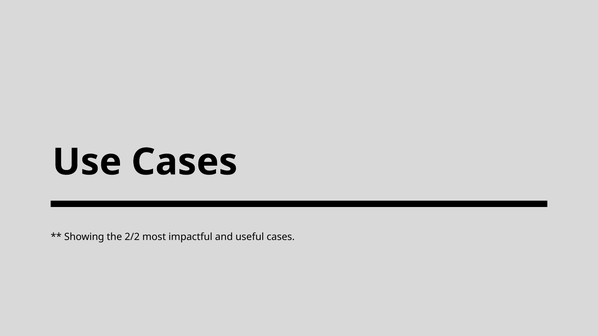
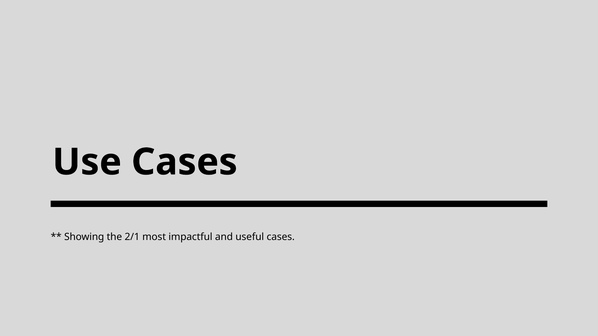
2/2: 2/2 -> 2/1
